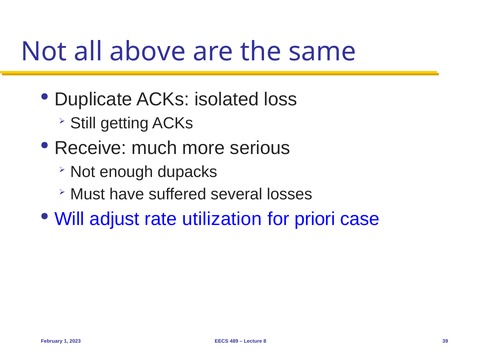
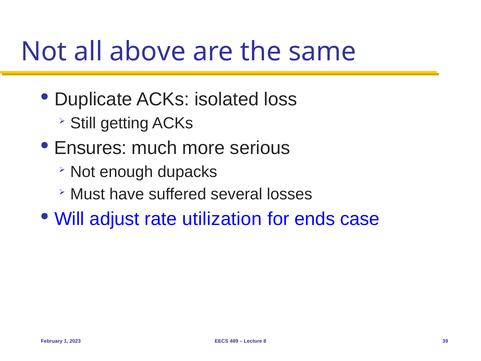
Receive: Receive -> Ensures
priori: priori -> ends
